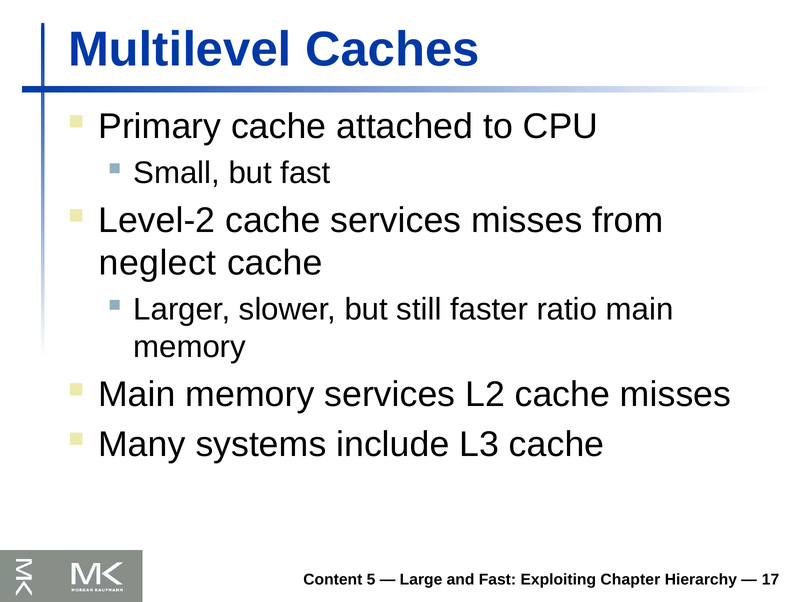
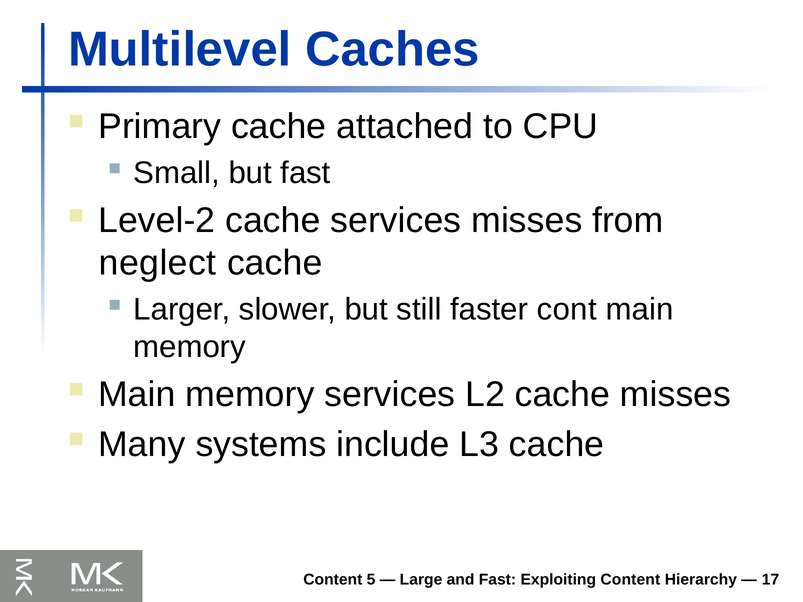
ratio: ratio -> cont
Exploiting Chapter: Chapter -> Content
